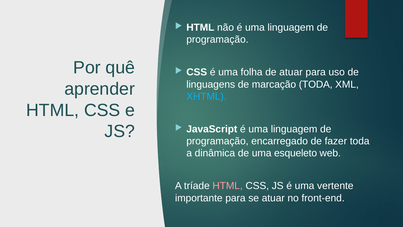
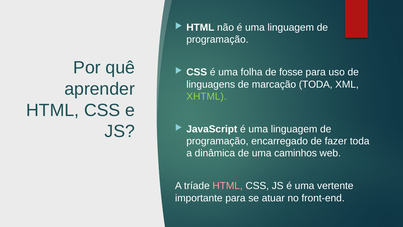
de atuar: atuar -> fosse
XHTML colour: light blue -> light green
esqueleto: esqueleto -> caminhos
